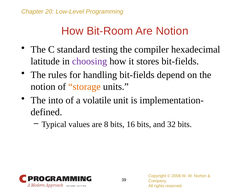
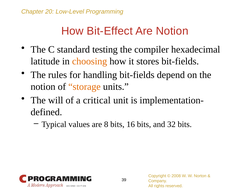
Bit-Room: Bit-Room -> Bit-Effect
choosing colour: purple -> orange
into: into -> will
volatile: volatile -> critical
